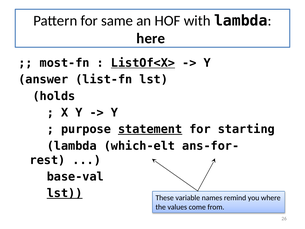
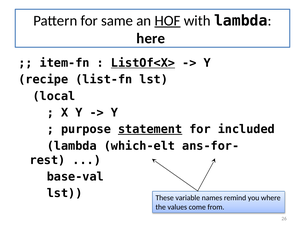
HOF underline: none -> present
most-fn: most-fn -> item-fn
answer: answer -> recipe
holds: holds -> local
starting: starting -> included
lst at (65, 193) underline: present -> none
